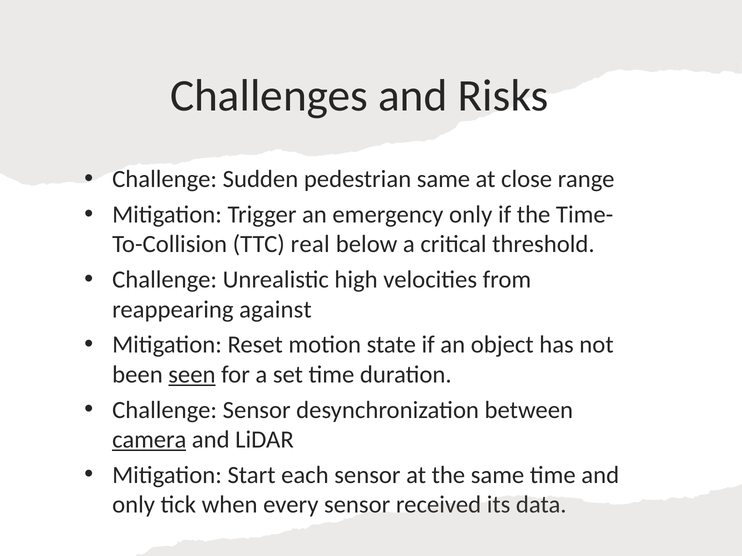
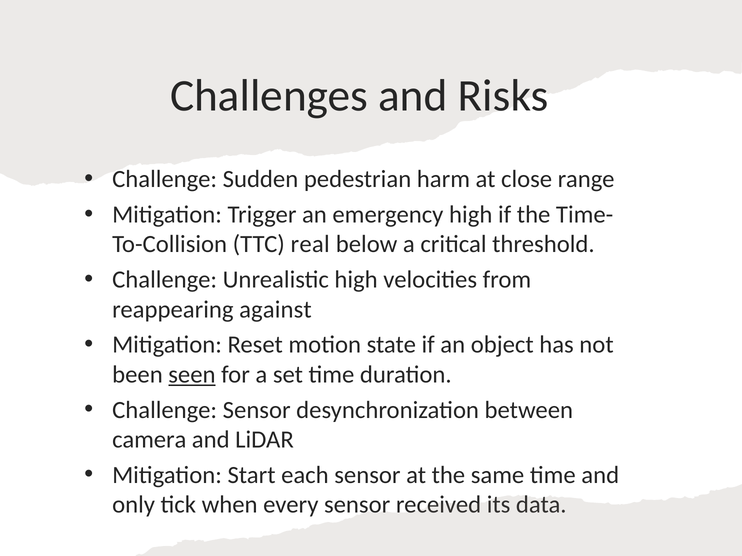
pedestrian same: same -> harm
emergency only: only -> high
camera underline: present -> none
